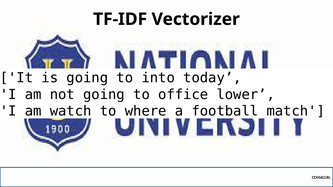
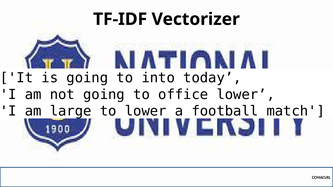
watch: watch -> large
to where: where -> lower
